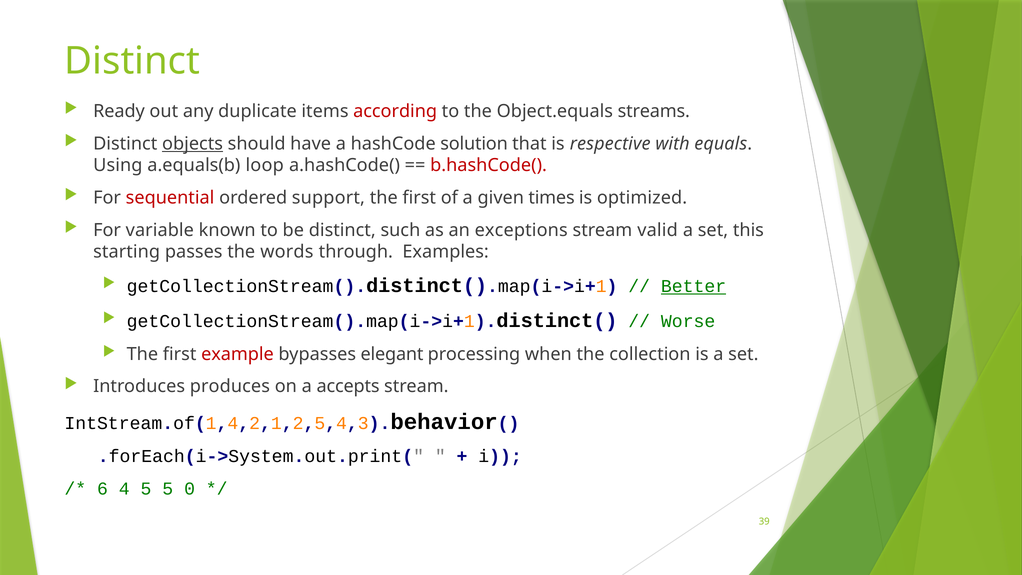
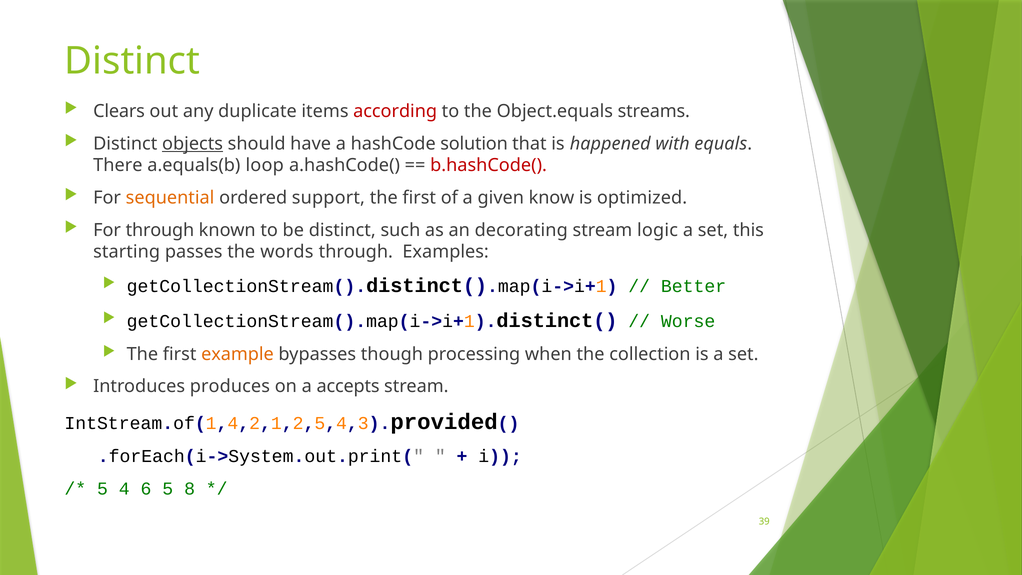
Ready: Ready -> Clears
respective: respective -> happened
Using: Using -> There
sequential colour: red -> orange
times: times -> know
For variable: variable -> through
exceptions: exceptions -> decorating
valid: valid -> logic
Better underline: present -> none
example colour: red -> orange
elegant: elegant -> though
behavior: behavior -> provided
6 at (102, 489): 6 -> 5
4 5: 5 -> 6
0: 0 -> 8
